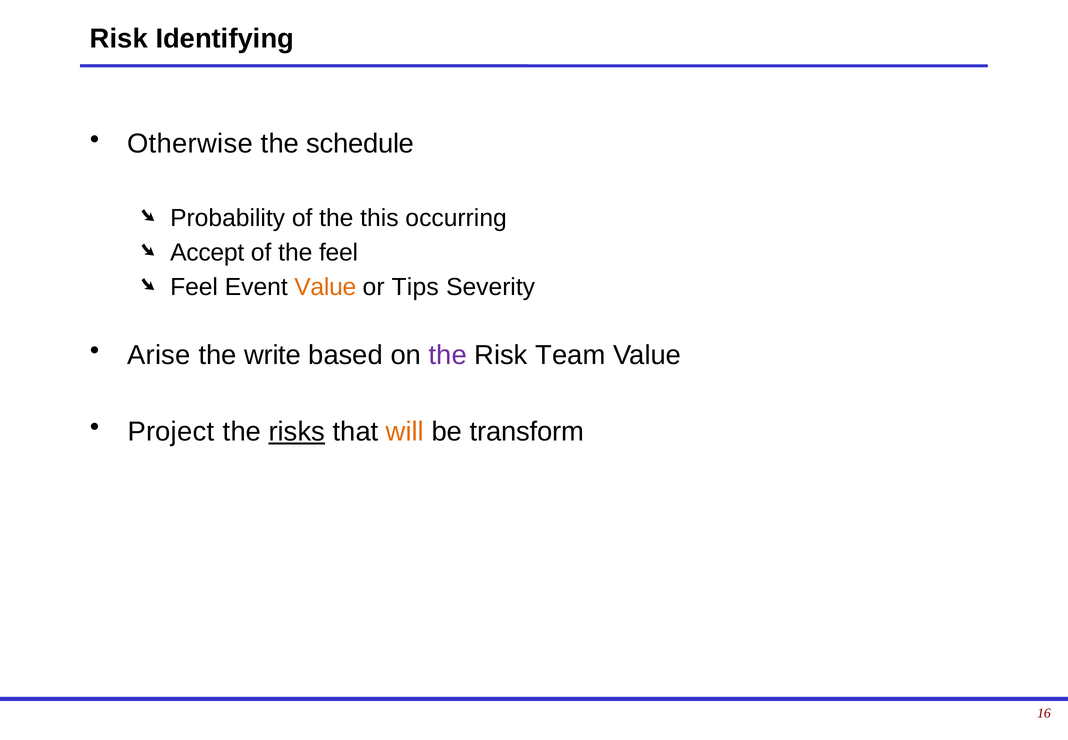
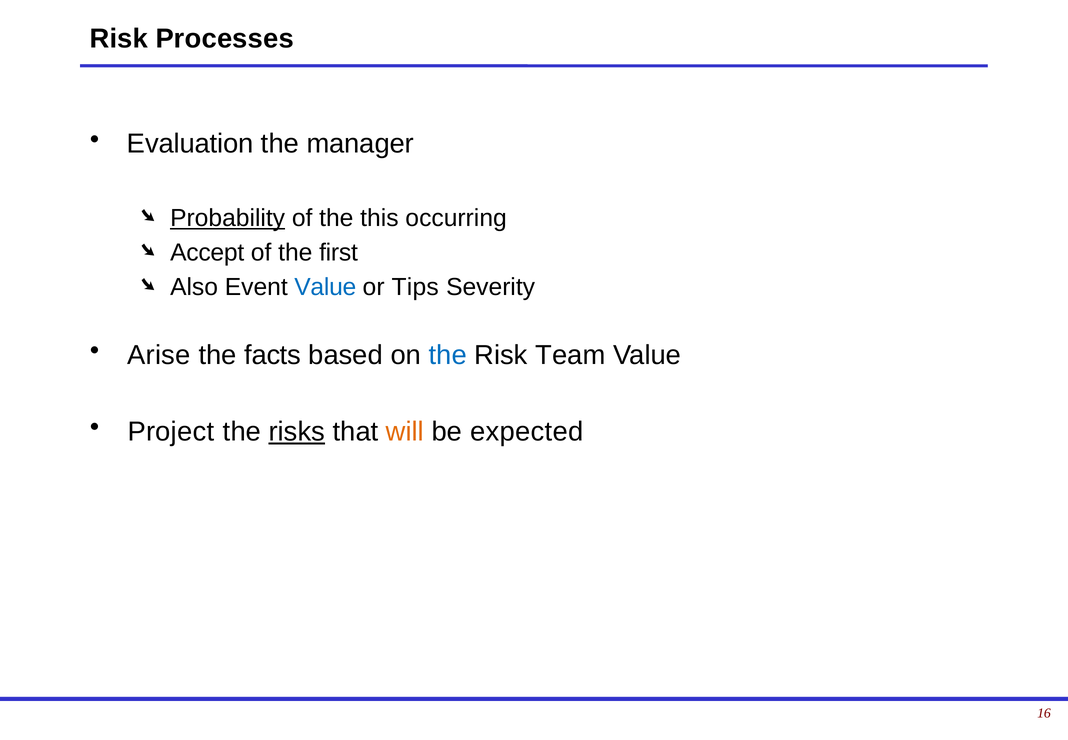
Identifying: Identifying -> Processes
Otherwise: Otherwise -> Evaluation
schedule: schedule -> manager
Probability underline: none -> present
the feel: feel -> first
Feel at (194, 287): Feel -> Also
Value at (325, 287) colour: orange -> blue
write: write -> facts
the at (448, 355) colour: purple -> blue
transform: transform -> expected
